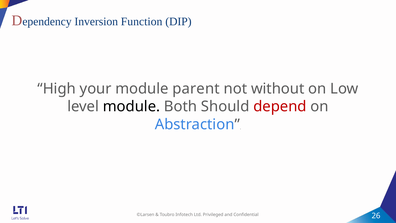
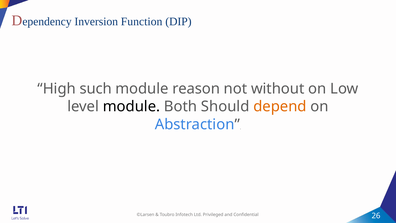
your: your -> such
parent: parent -> reason
depend colour: red -> orange
